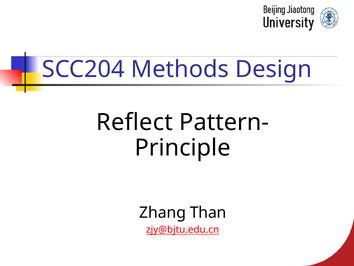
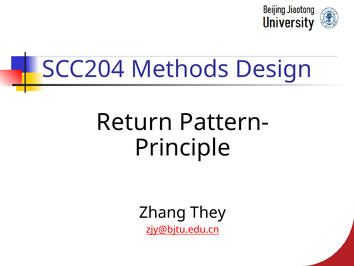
Reflect: Reflect -> Return
Than: Than -> They
